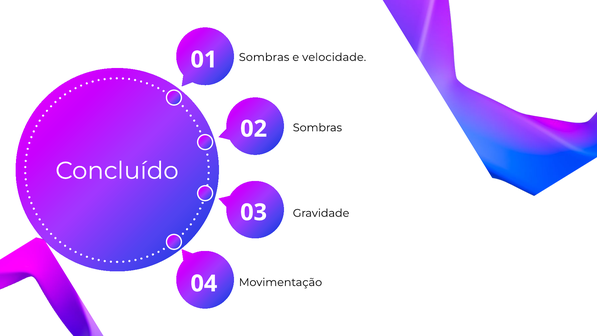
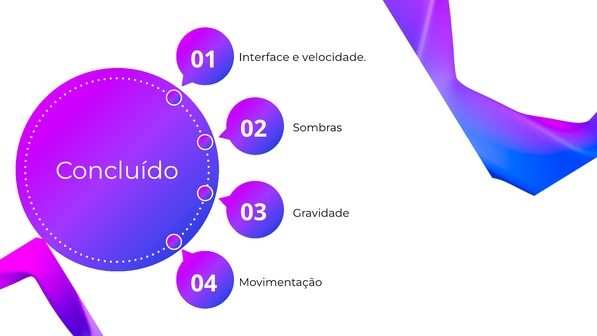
01 Sombras: Sombras -> Interface
